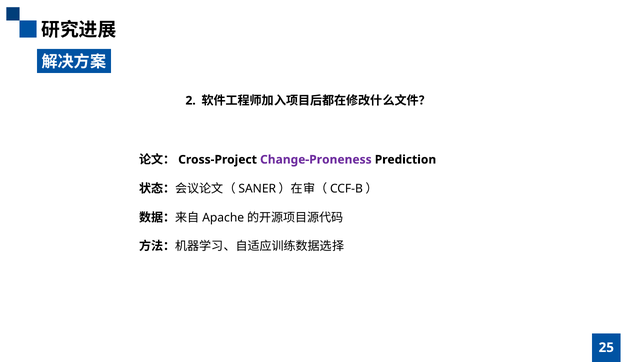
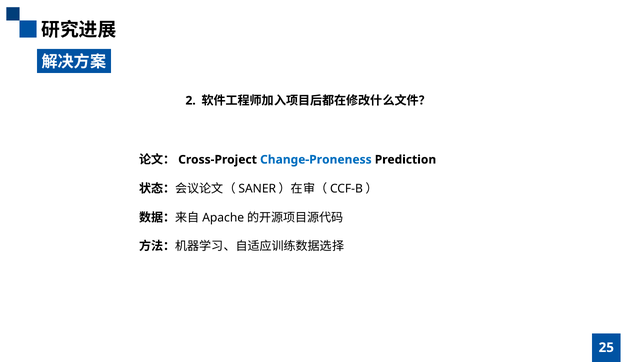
Change-Proneness colour: purple -> blue
